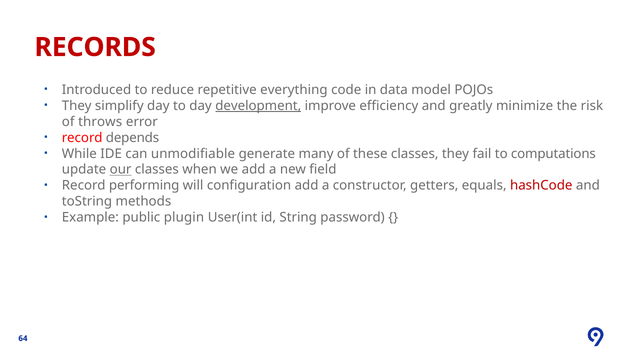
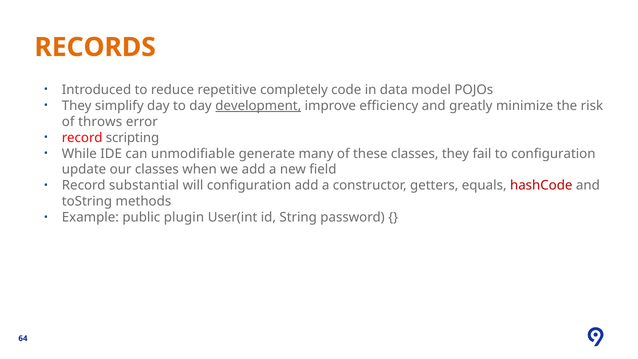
RECORDS colour: red -> orange
everything: everything -> completely
depends: depends -> scripting
to computations: computations -> configuration
our underline: present -> none
performing: performing -> substantial
